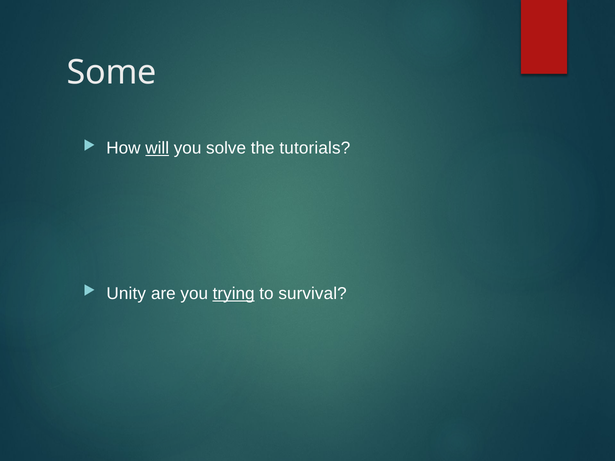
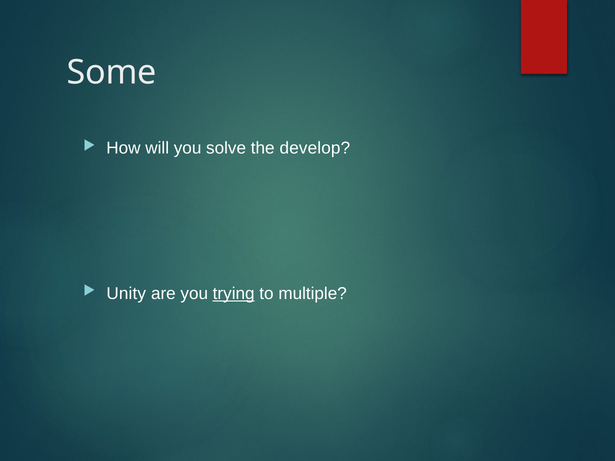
will underline: present -> none
tutorials: tutorials -> develop
survival: survival -> multiple
